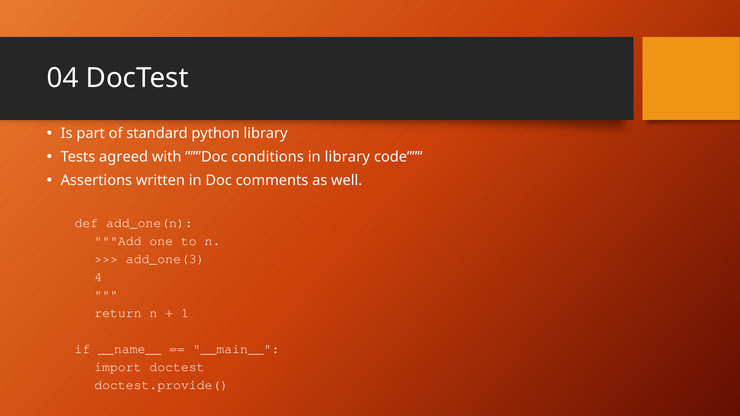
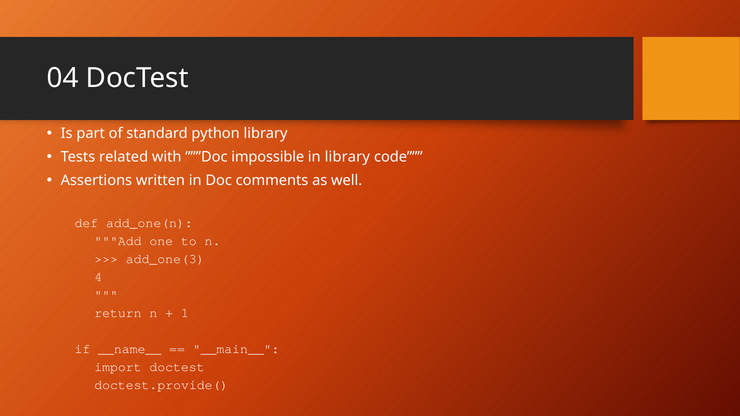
agreed: agreed -> related
conditions: conditions -> impossible
